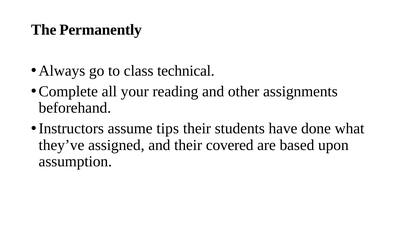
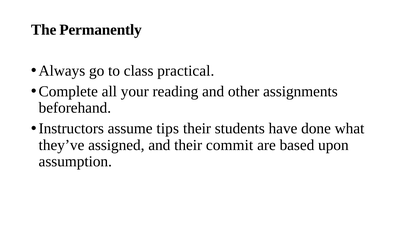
technical: technical -> practical
covered: covered -> commit
